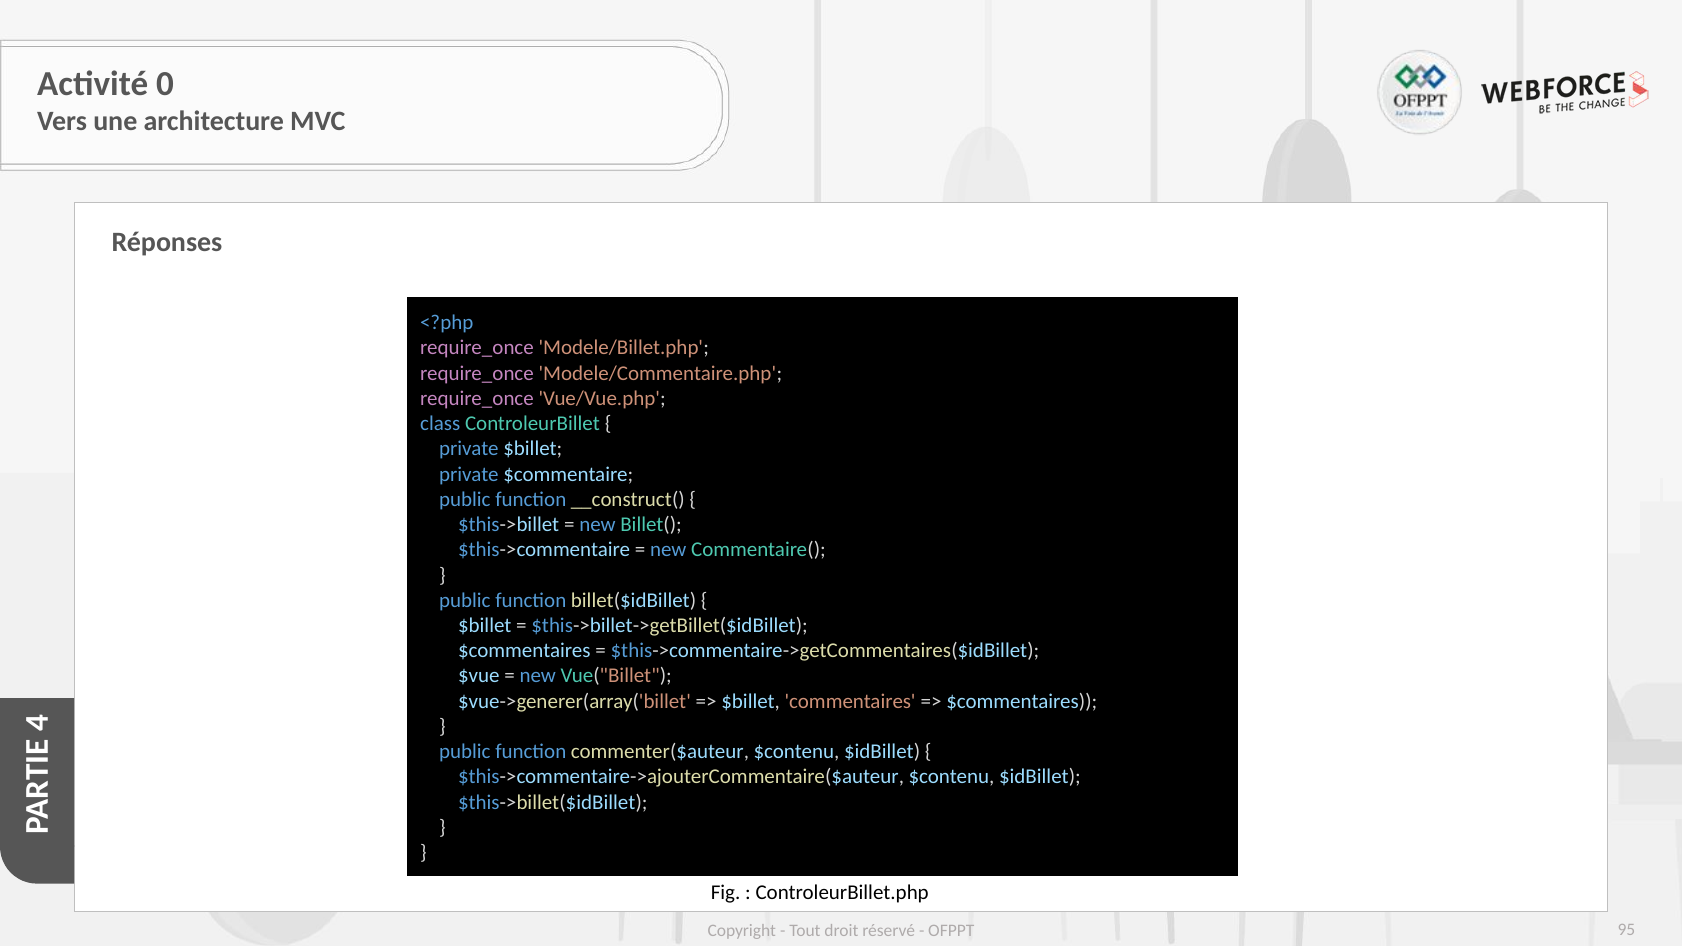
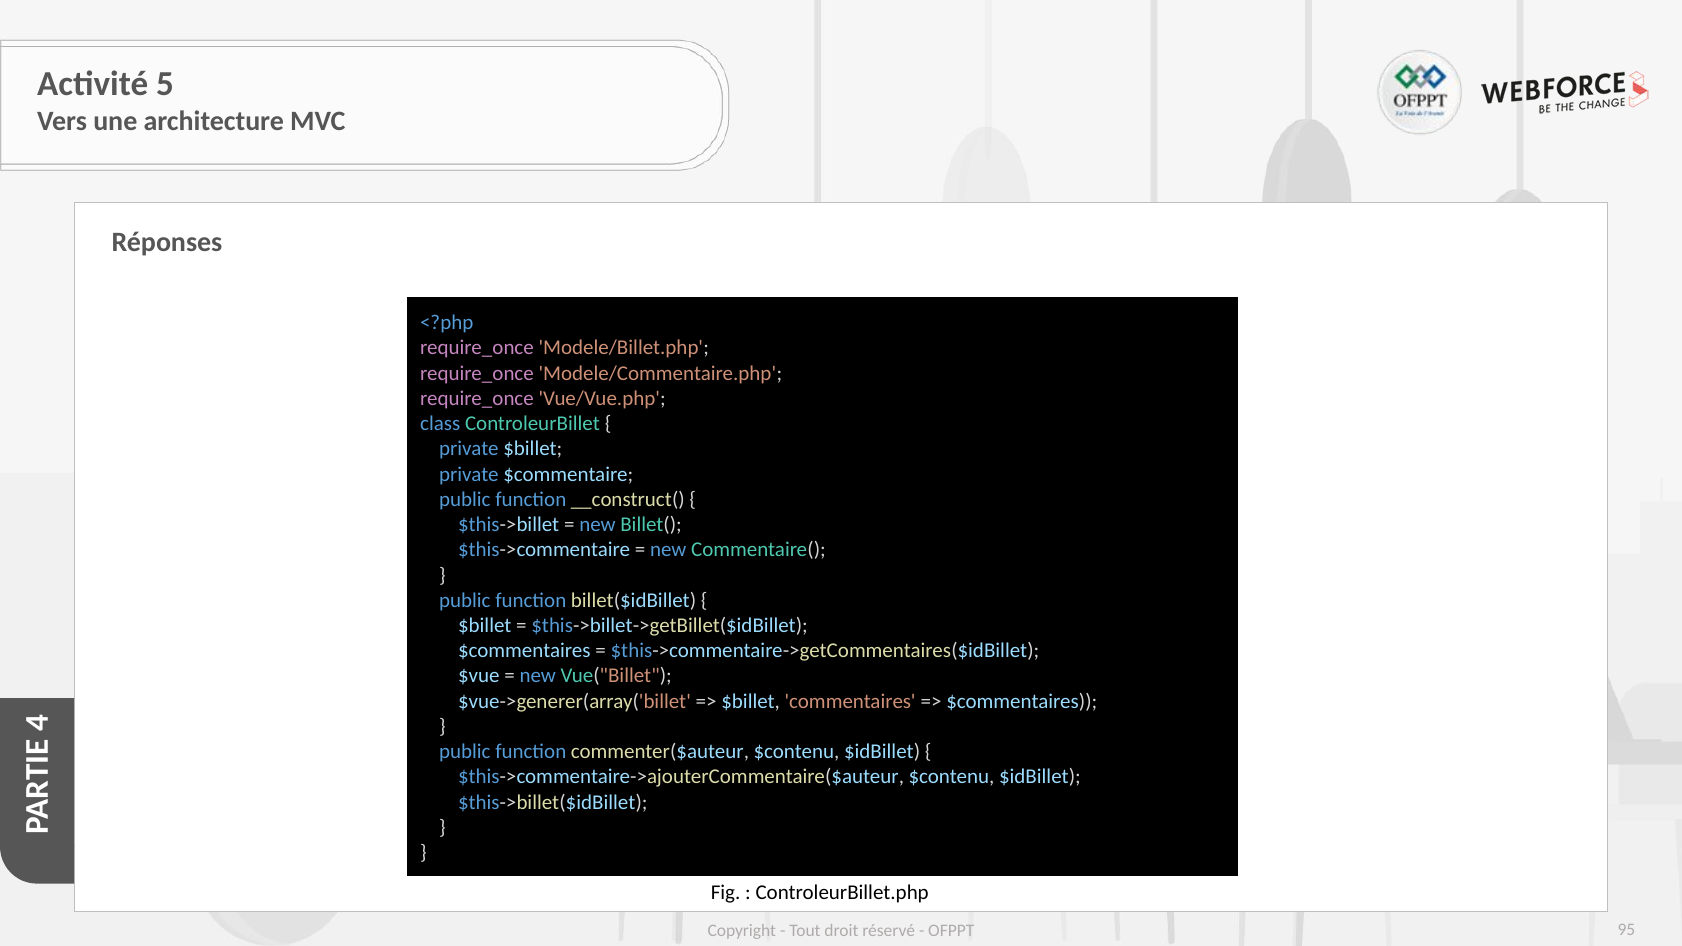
0: 0 -> 5
